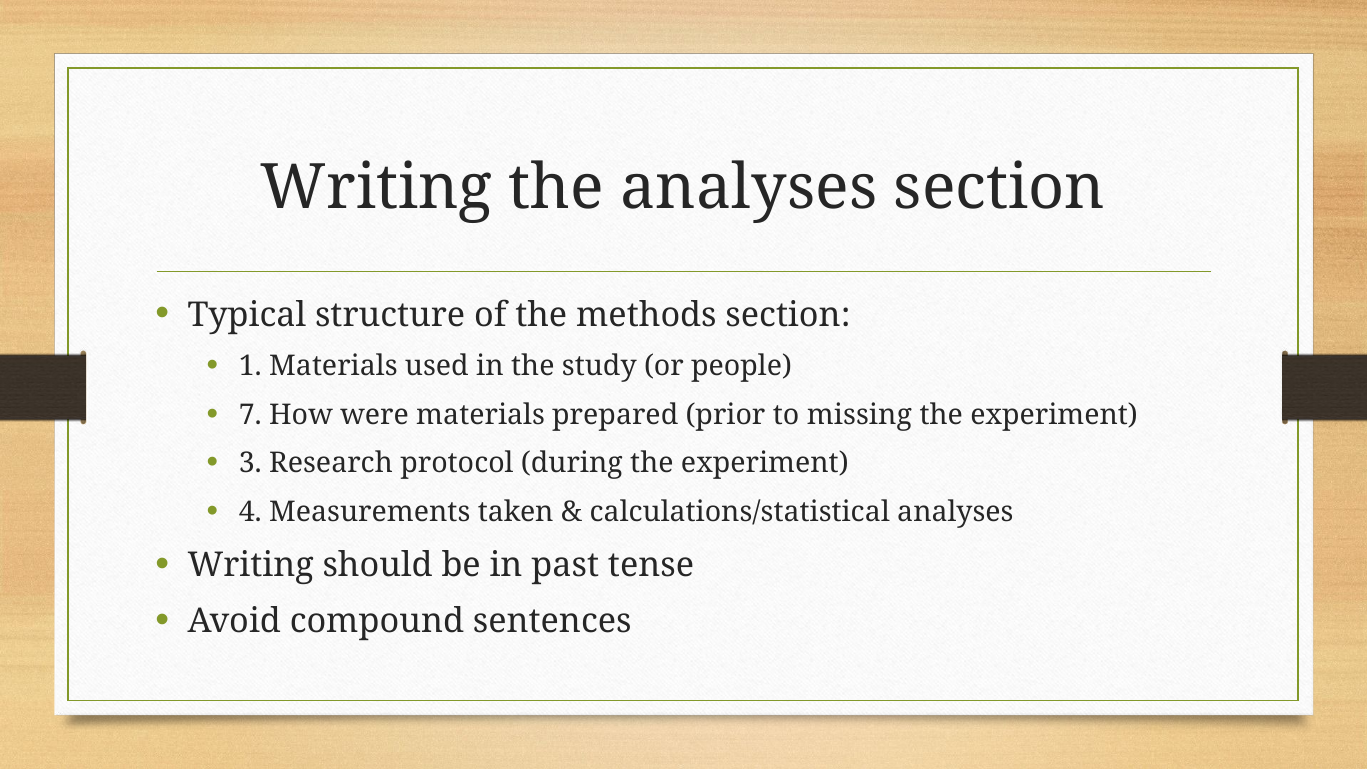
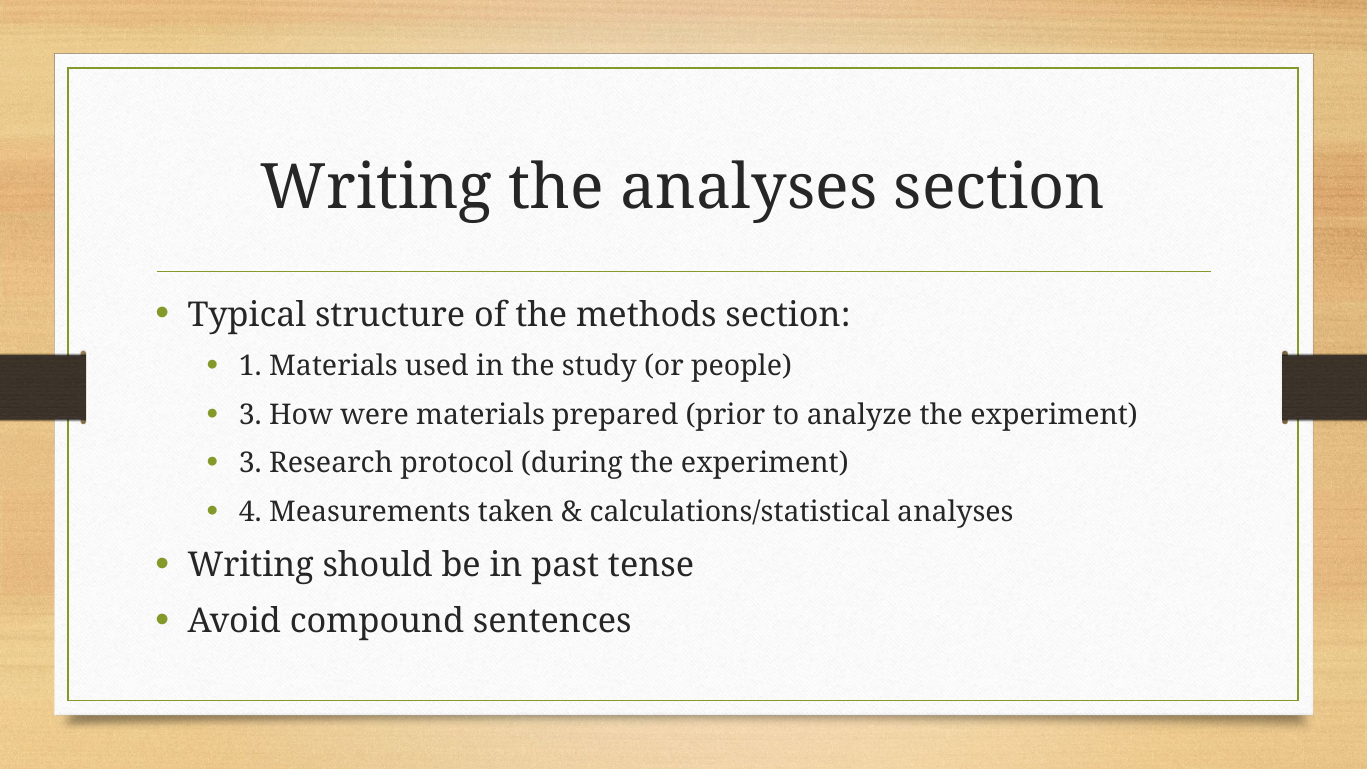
7 at (250, 415): 7 -> 3
missing: missing -> analyze
